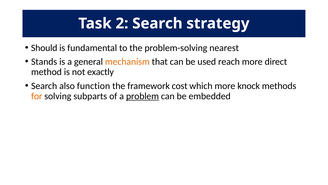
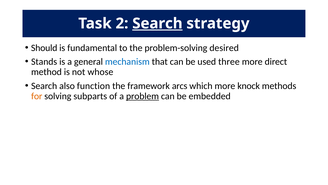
Search at (157, 23) underline: none -> present
nearest: nearest -> desired
mechanism colour: orange -> blue
reach: reach -> three
exactly: exactly -> whose
cost: cost -> arcs
